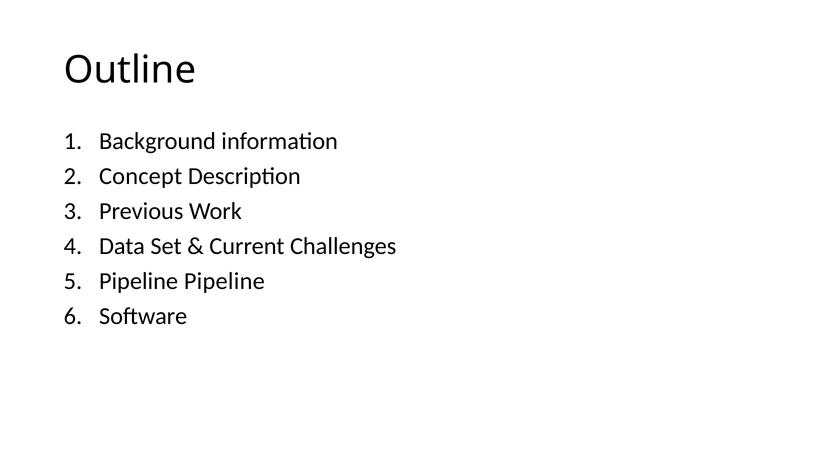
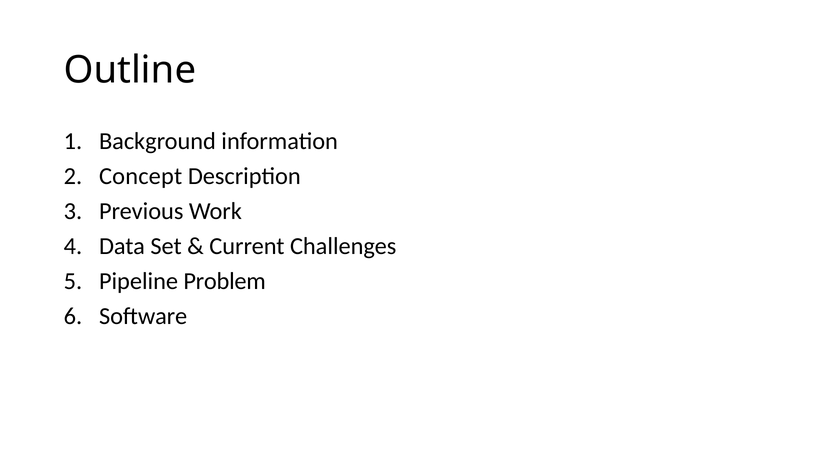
Pipeline Pipeline: Pipeline -> Problem
